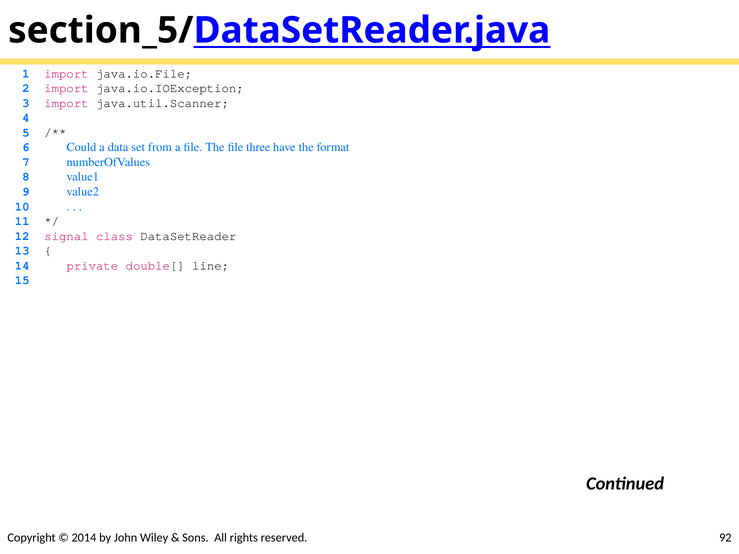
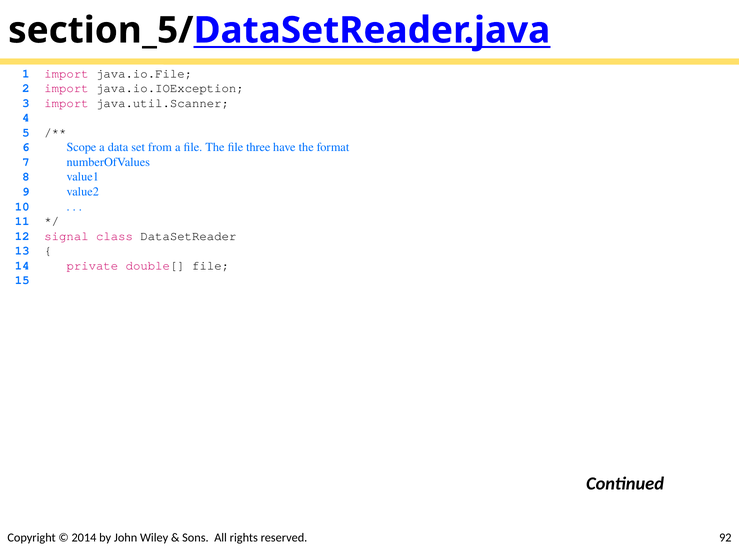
Could: Could -> Scope
double[ line: line -> file
